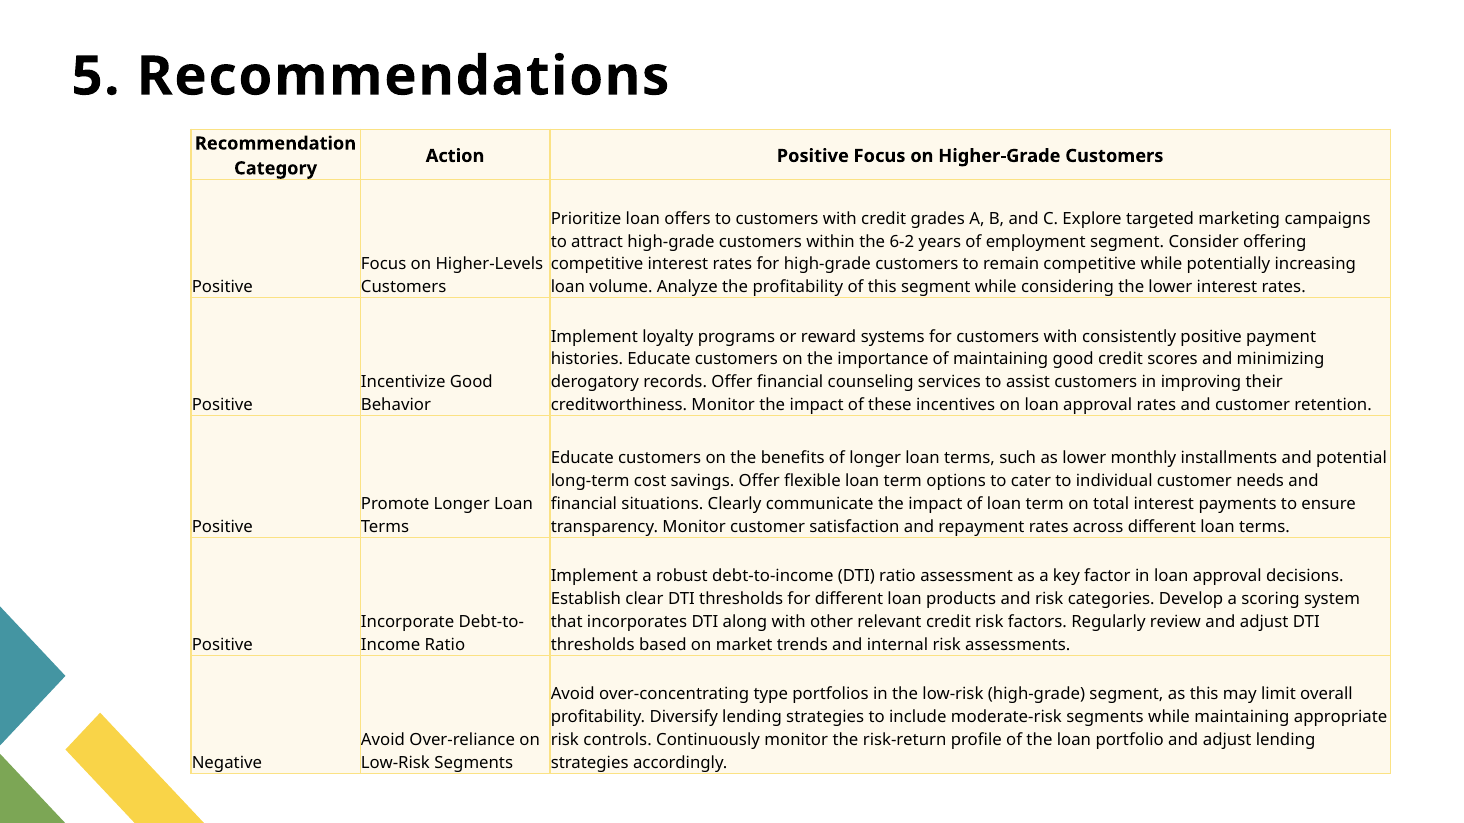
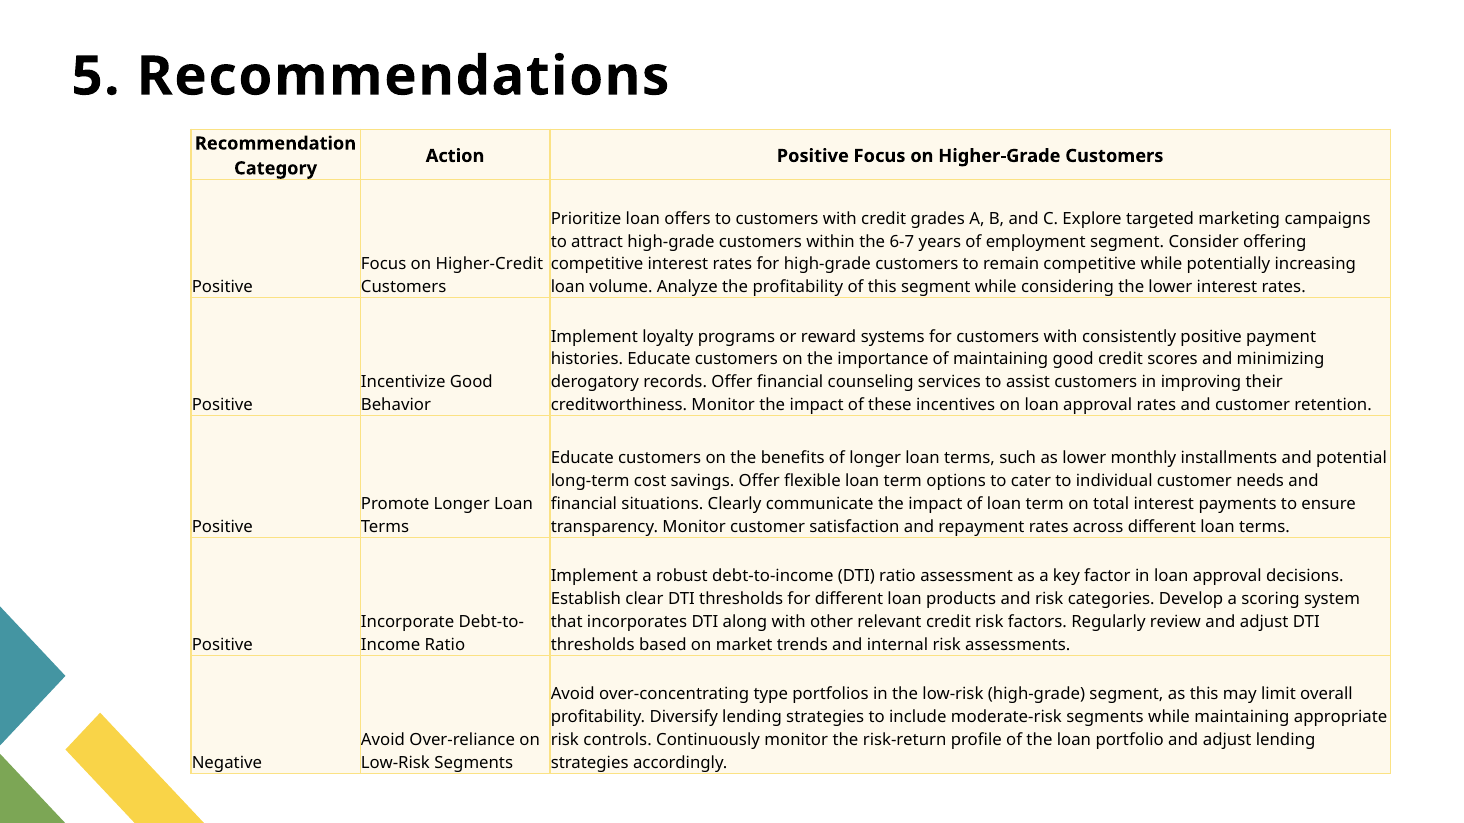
6-2: 6-2 -> 6-7
Higher-Levels: Higher-Levels -> Higher-Credit
